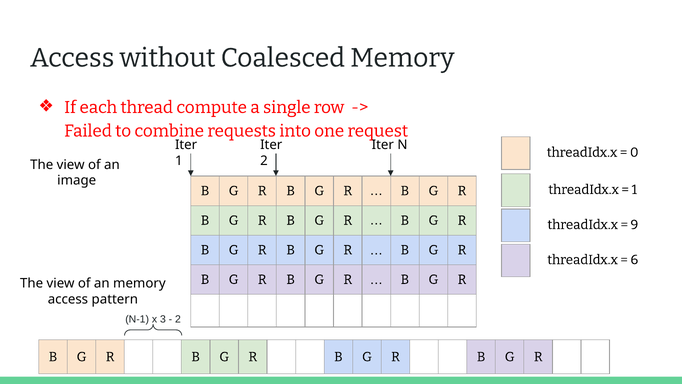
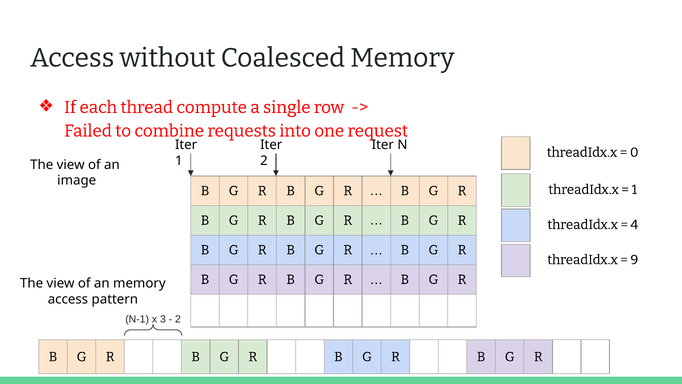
9: 9 -> 4
6: 6 -> 9
